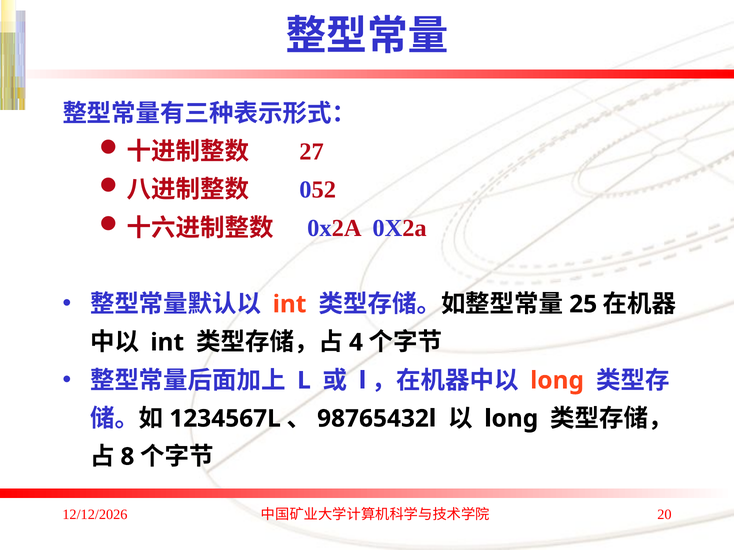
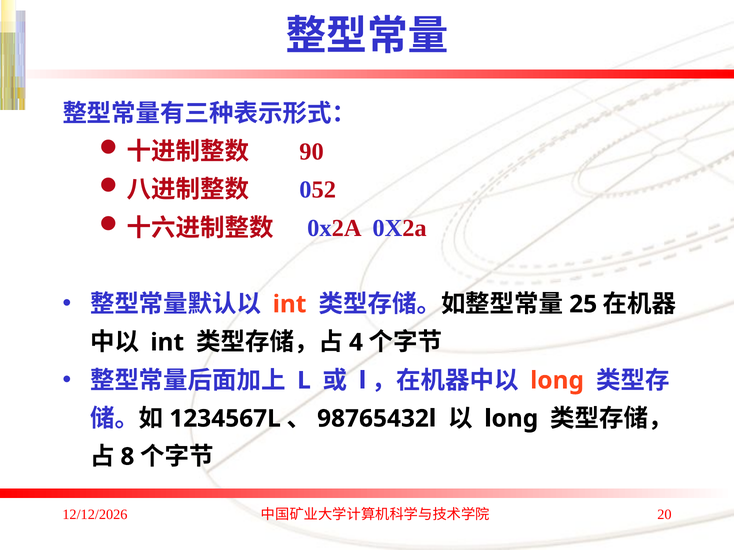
27: 27 -> 90
